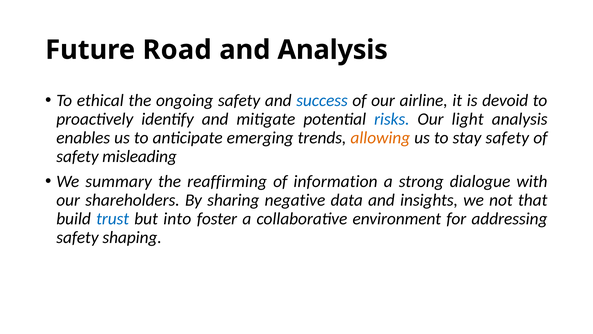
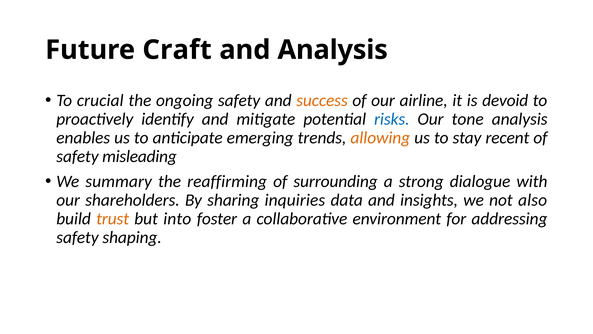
Road: Road -> Craft
ethical: ethical -> crucial
success colour: blue -> orange
light: light -> tone
stay safety: safety -> recent
information: information -> surrounding
negative: negative -> inquiries
that: that -> also
trust colour: blue -> orange
